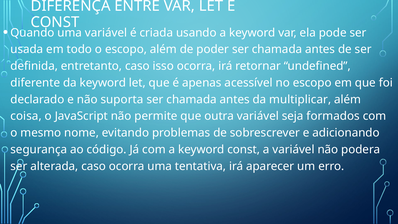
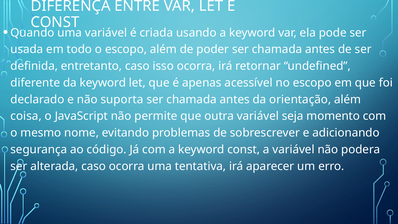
multiplicar: multiplicar -> orientação
formados: formados -> momento
